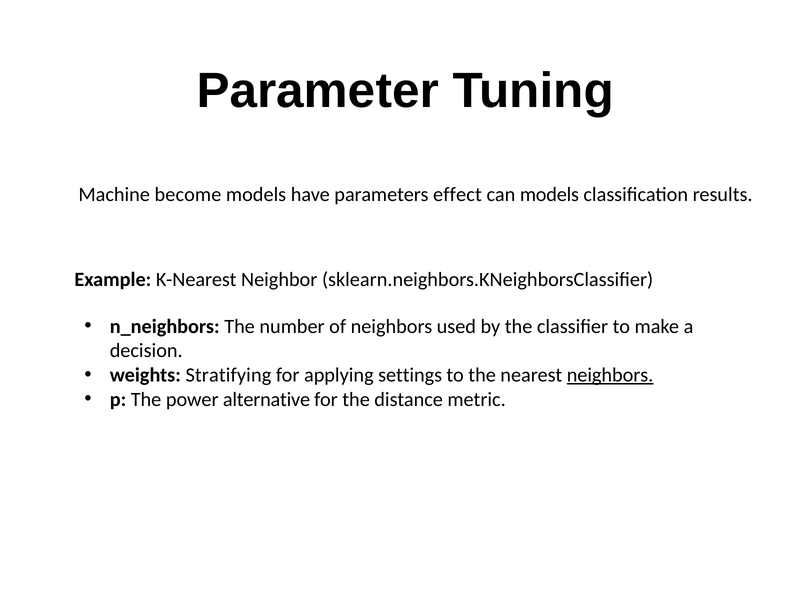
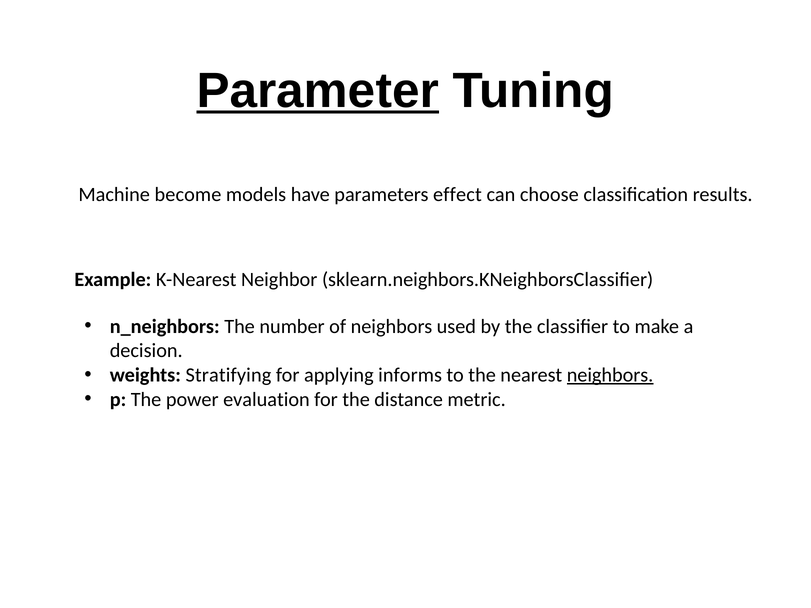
Parameter underline: none -> present
can models: models -> choose
settings: settings -> informs
alternative: alternative -> evaluation
